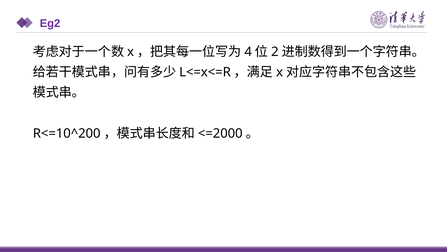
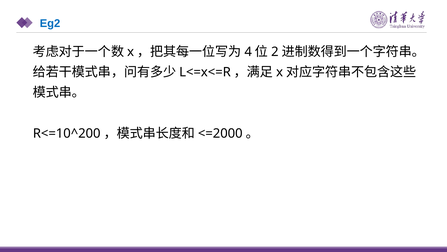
Eg2 colour: purple -> blue
